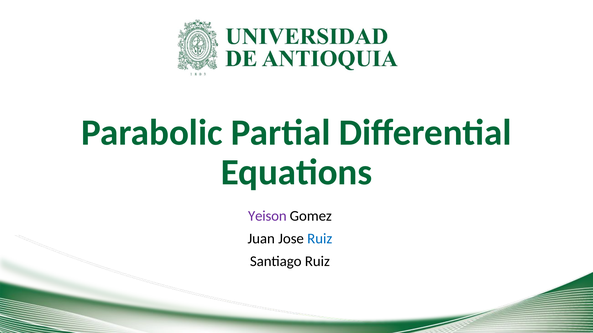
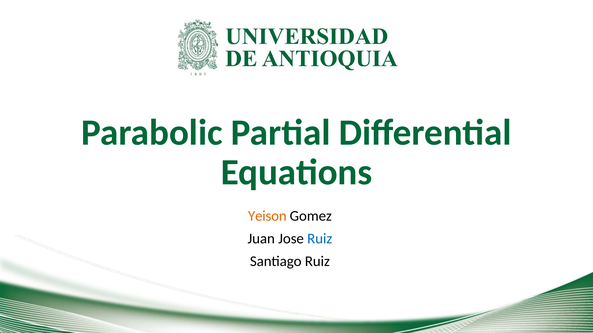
Yeison colour: purple -> orange
